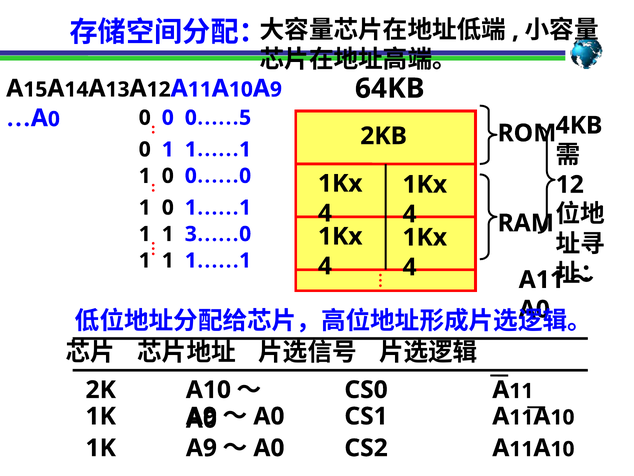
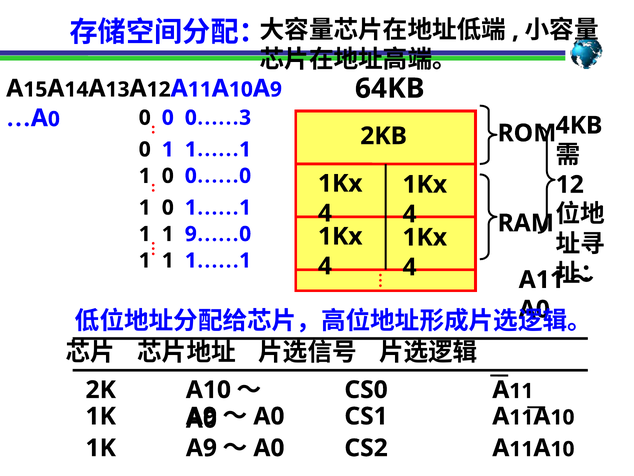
5: 5 -> 3
3: 3 -> 9
